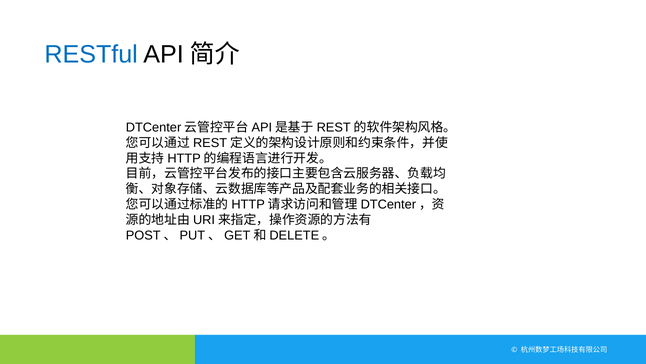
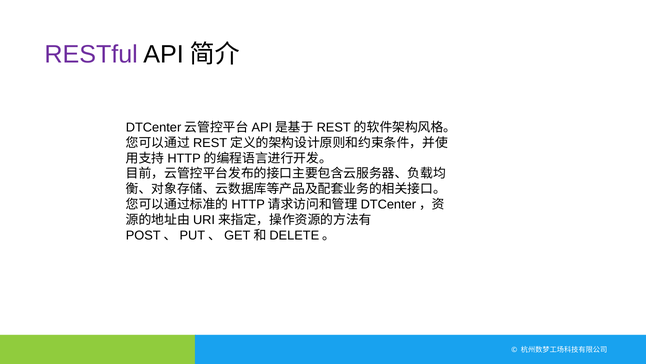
RESTful colour: blue -> purple
